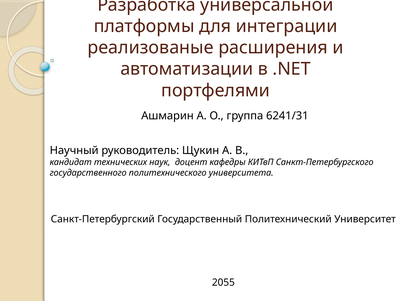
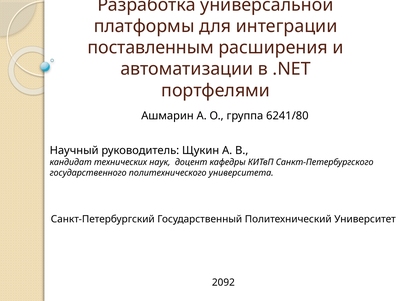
реализованые: реализованые -> поставленным
6241/31: 6241/31 -> 6241/80
2055: 2055 -> 2092
